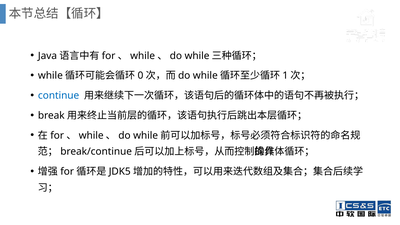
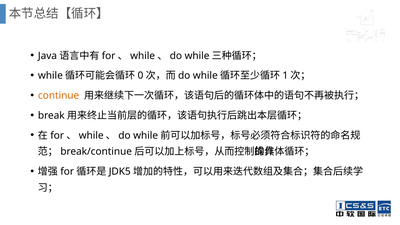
continue colour: blue -> orange
